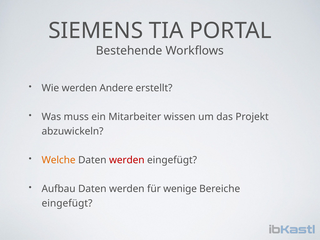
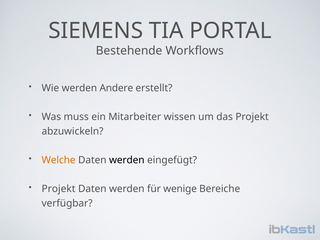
werden at (127, 160) colour: red -> black
Aufbau at (59, 189): Aufbau -> Projekt
eingefügt at (67, 203): eingefügt -> verfügbar
